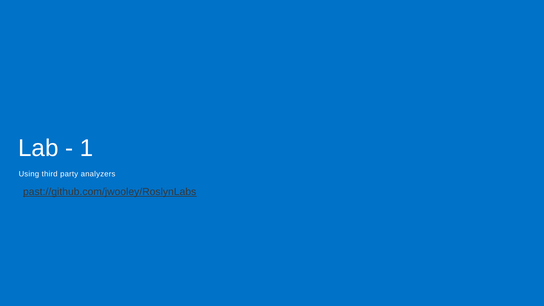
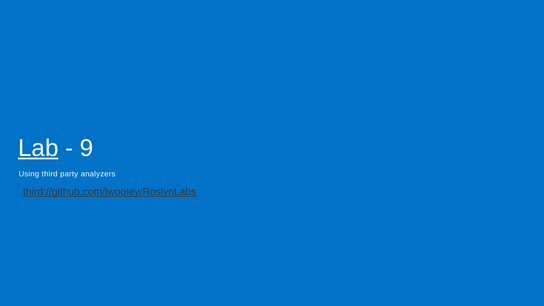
Lab underline: none -> present
1: 1 -> 9
past://github.com/jwooley/RoslynLabs: past://github.com/jwooley/RoslynLabs -> third://github.com/jwooley/RoslynLabs
